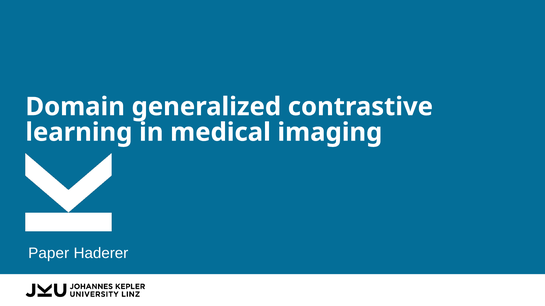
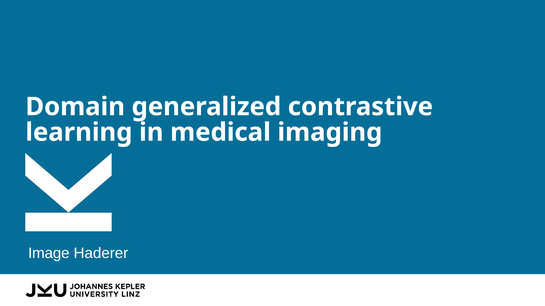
Paper: Paper -> Image
